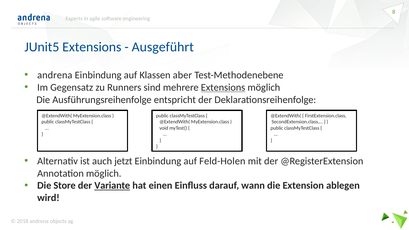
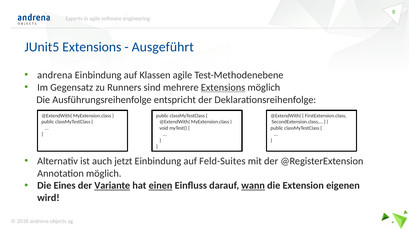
Klassen aber: aber -> agile
Feld-Holen: Feld-Holen -> Feld-Suites
Store: Store -> Eines
einen underline: none -> present
wann underline: none -> present
ablegen: ablegen -> eigenen
